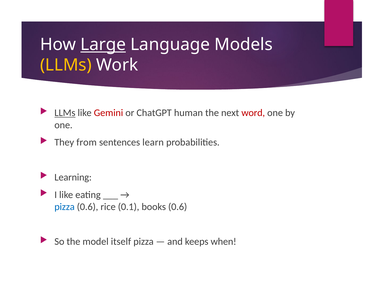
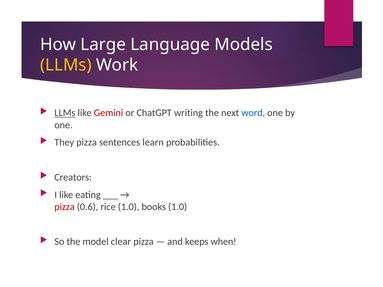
Large underline: present -> none
human: human -> writing
word colour: red -> blue
They from: from -> pizza
Learning: Learning -> Creators
pizza at (65, 207) colour: blue -> red
rice 0.1: 0.1 -> 1.0
books 0.6: 0.6 -> 1.0
itself: itself -> clear
